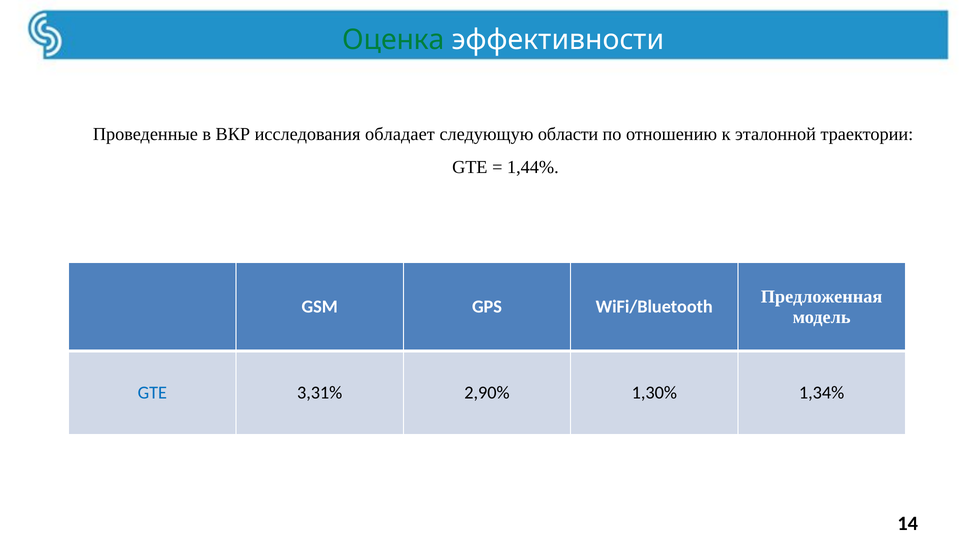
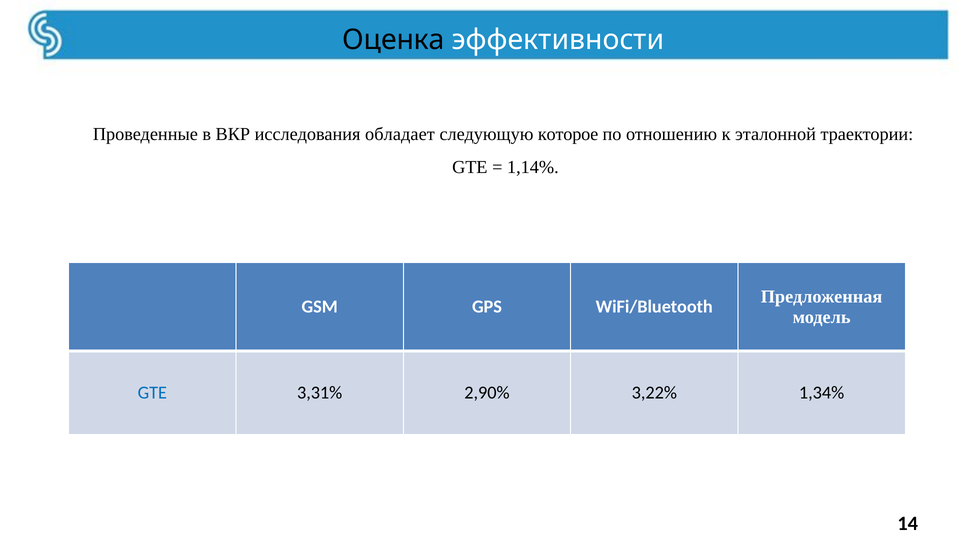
Оценка colour: green -> black
области: области -> которое
1,44%: 1,44% -> 1,14%
1,30%: 1,30% -> 3,22%
